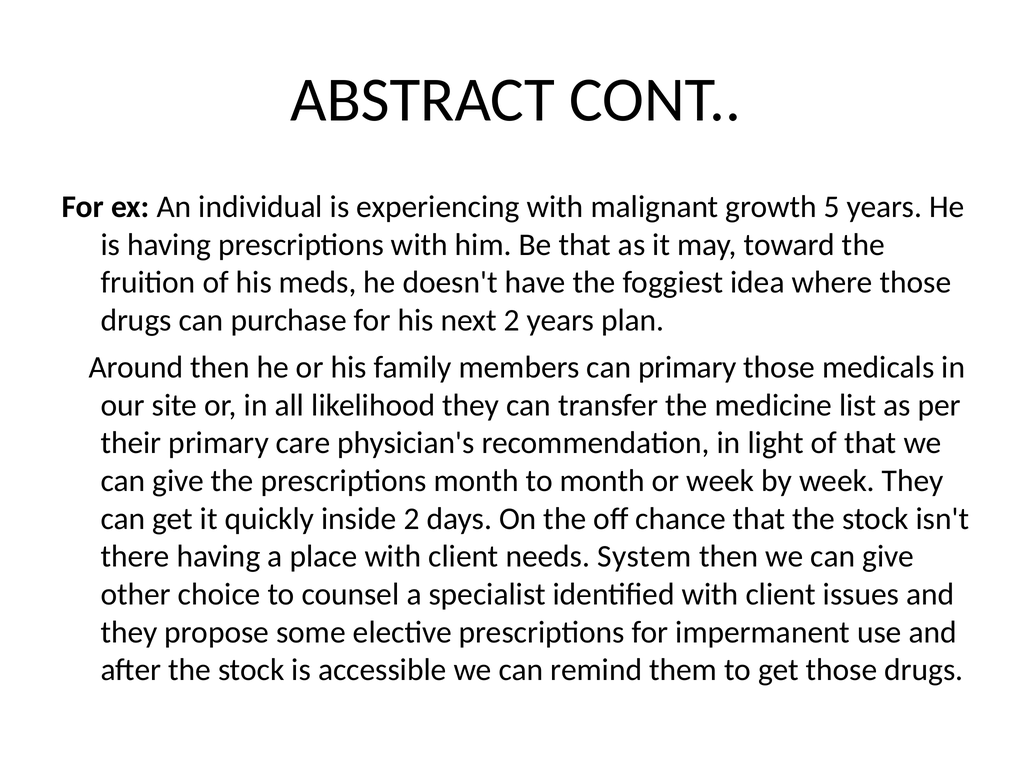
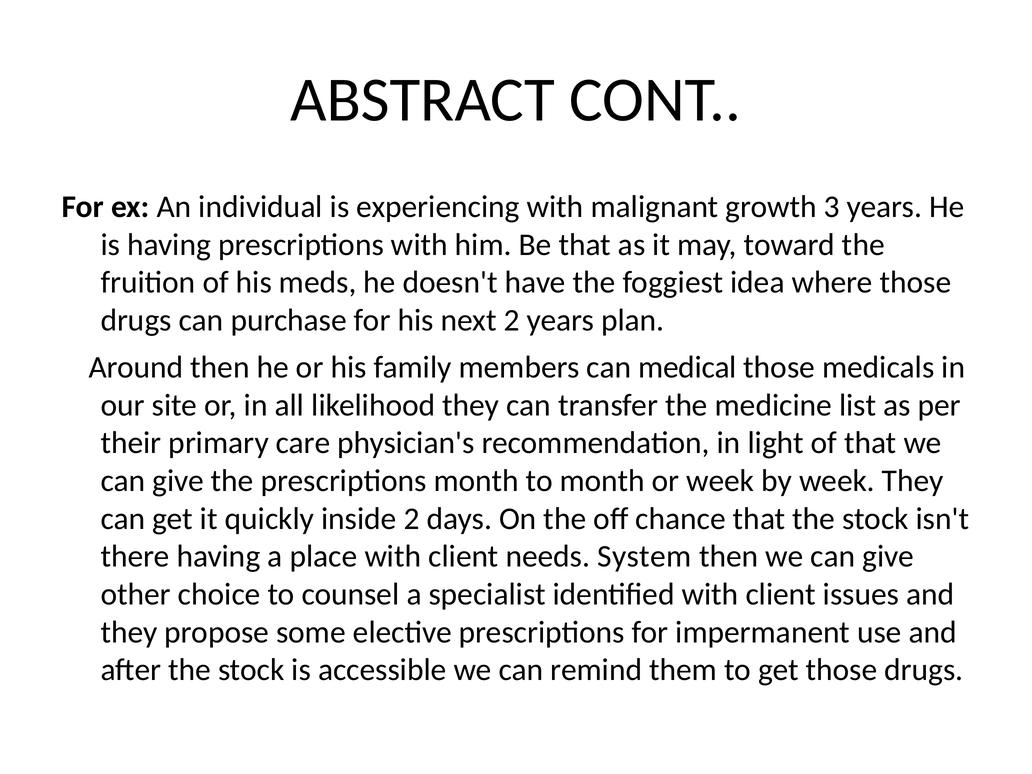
5: 5 -> 3
can primary: primary -> medical
